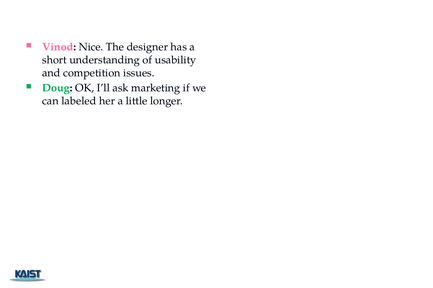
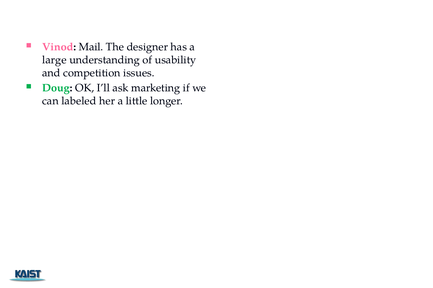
Nice: Nice -> Mail
short: short -> large
